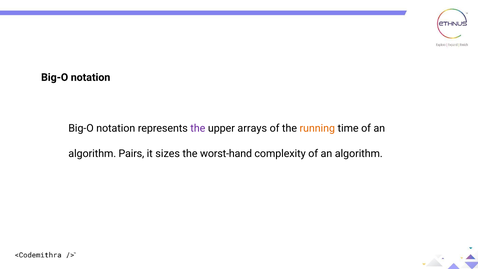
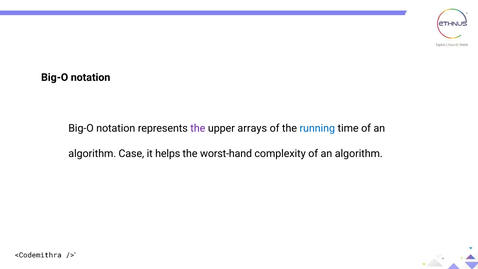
running colour: orange -> blue
Pairs: Pairs -> Case
sizes: sizes -> helps
